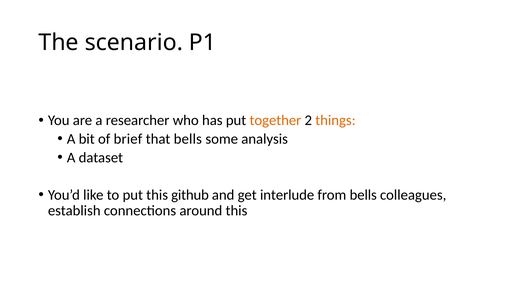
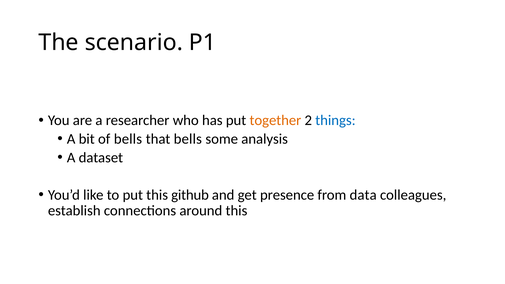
things colour: orange -> blue
of brief: brief -> bells
interlude: interlude -> presence
from bells: bells -> data
